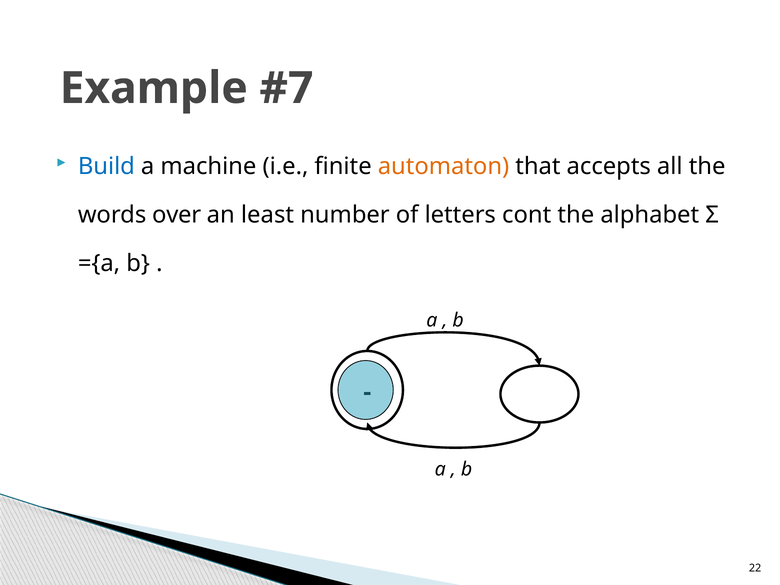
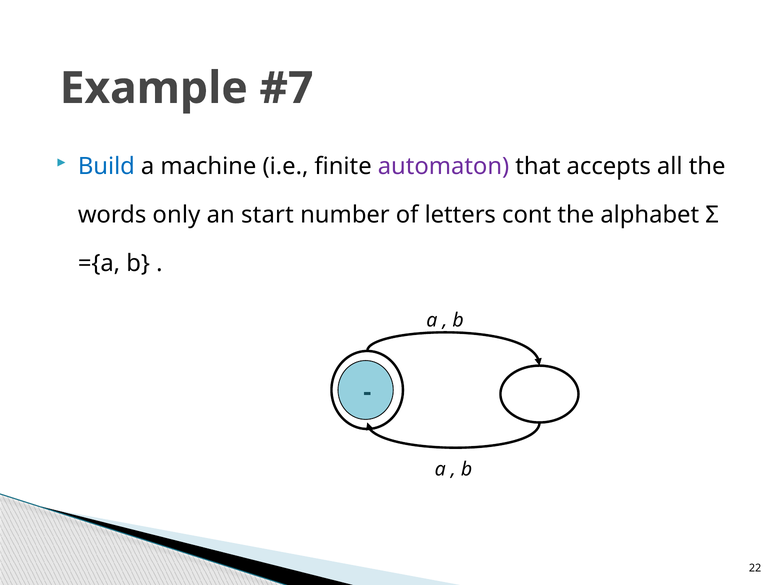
automaton colour: orange -> purple
over: over -> only
least: least -> start
